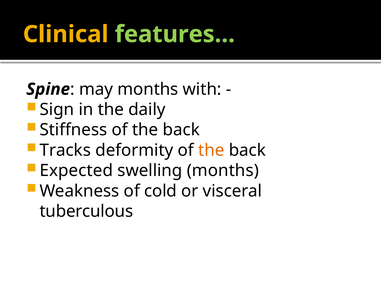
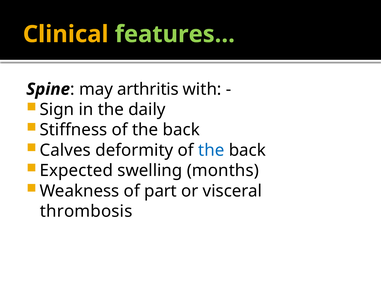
may months: months -> arthritis
Tracks: Tracks -> Calves
the at (211, 150) colour: orange -> blue
cold: cold -> part
tuberculous: tuberculous -> thrombosis
